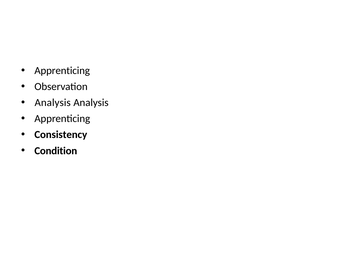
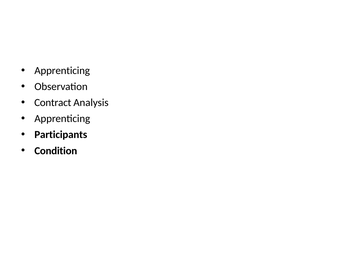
Analysis at (53, 103): Analysis -> Contract
Consistency: Consistency -> Participants
